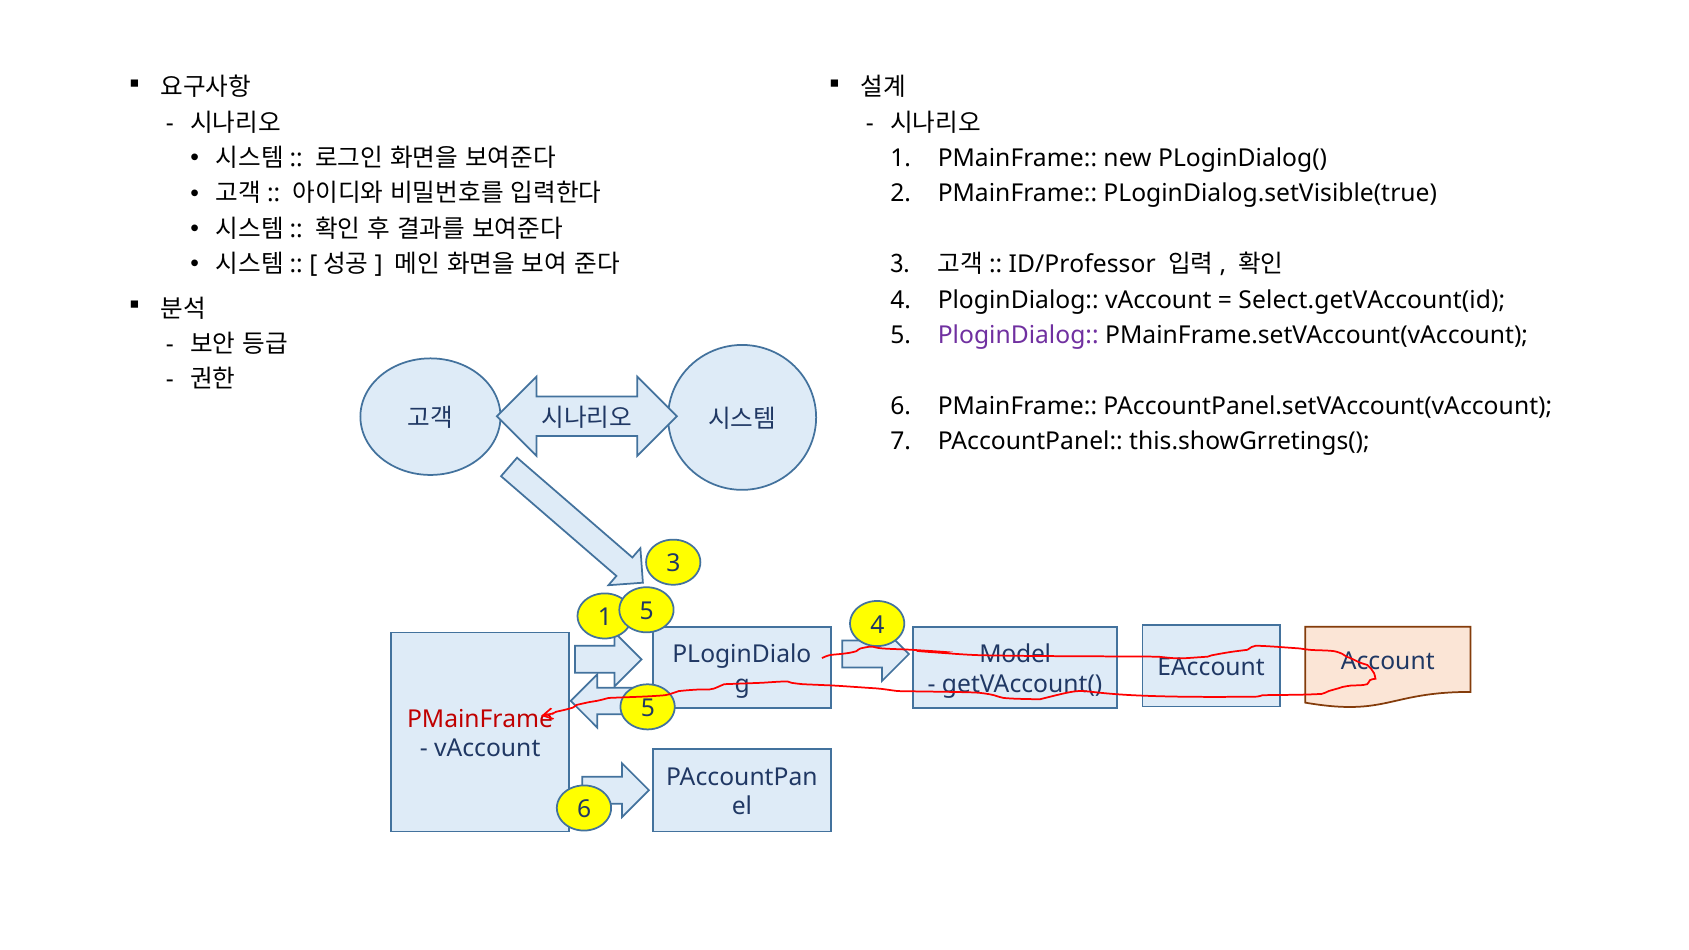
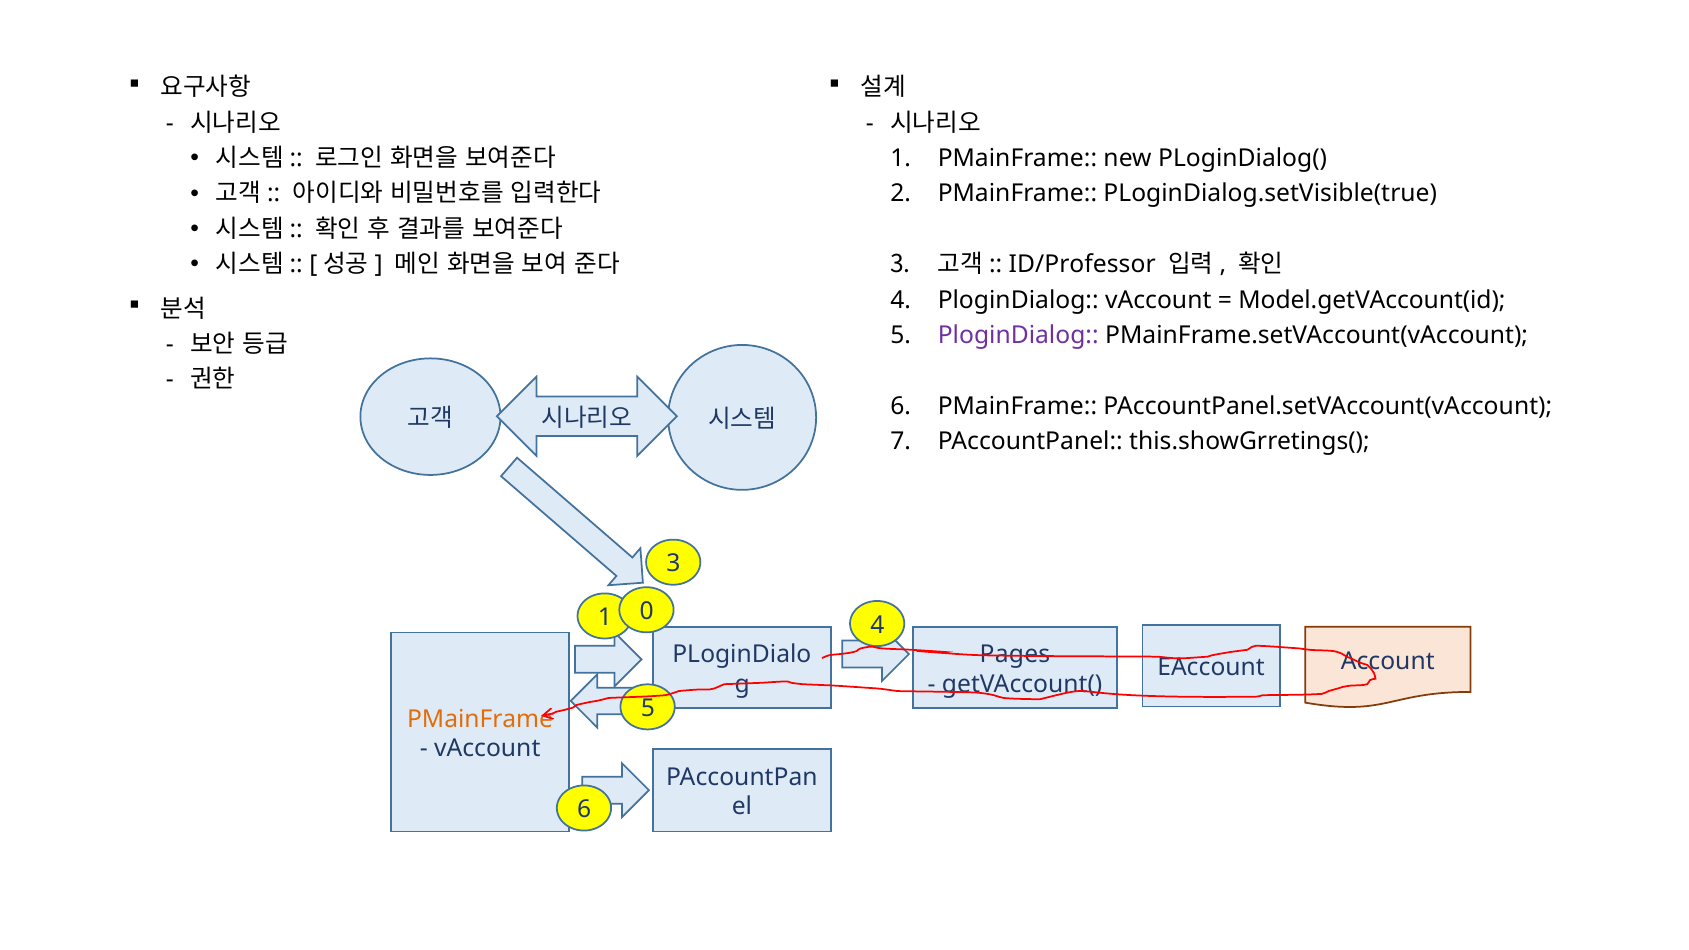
Select.getVAccount(id: Select.getVAccount(id -> Model.getVAccount(id
1 5: 5 -> 0
Model: Model -> Pages
PMainFrame at (480, 719) colour: red -> orange
